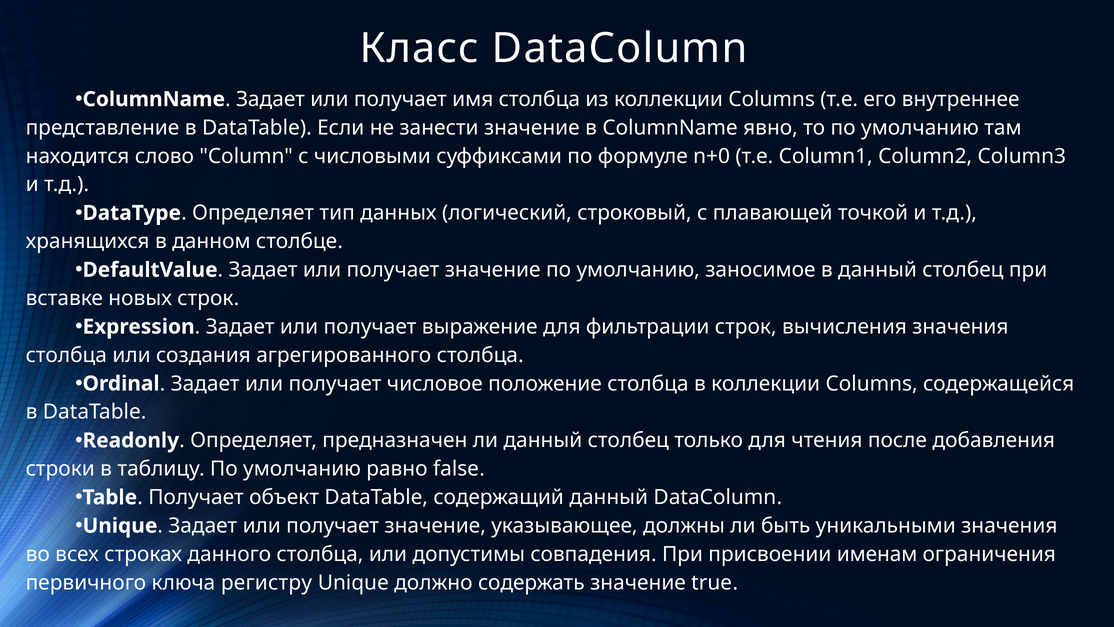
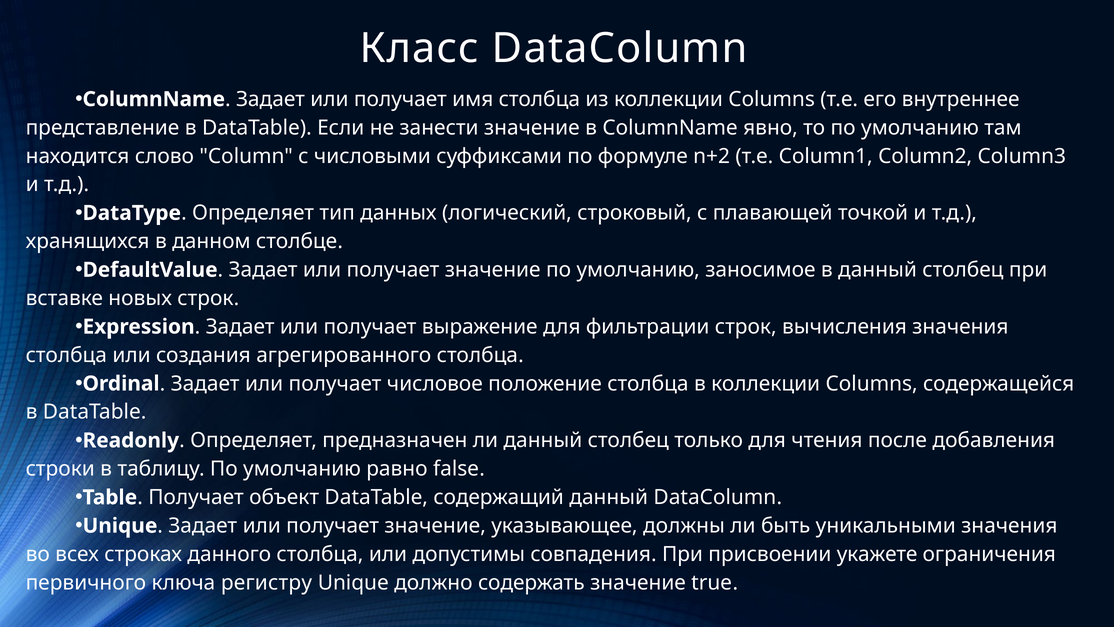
n+0: n+0 -> n+2
именам: именам -> укажете
